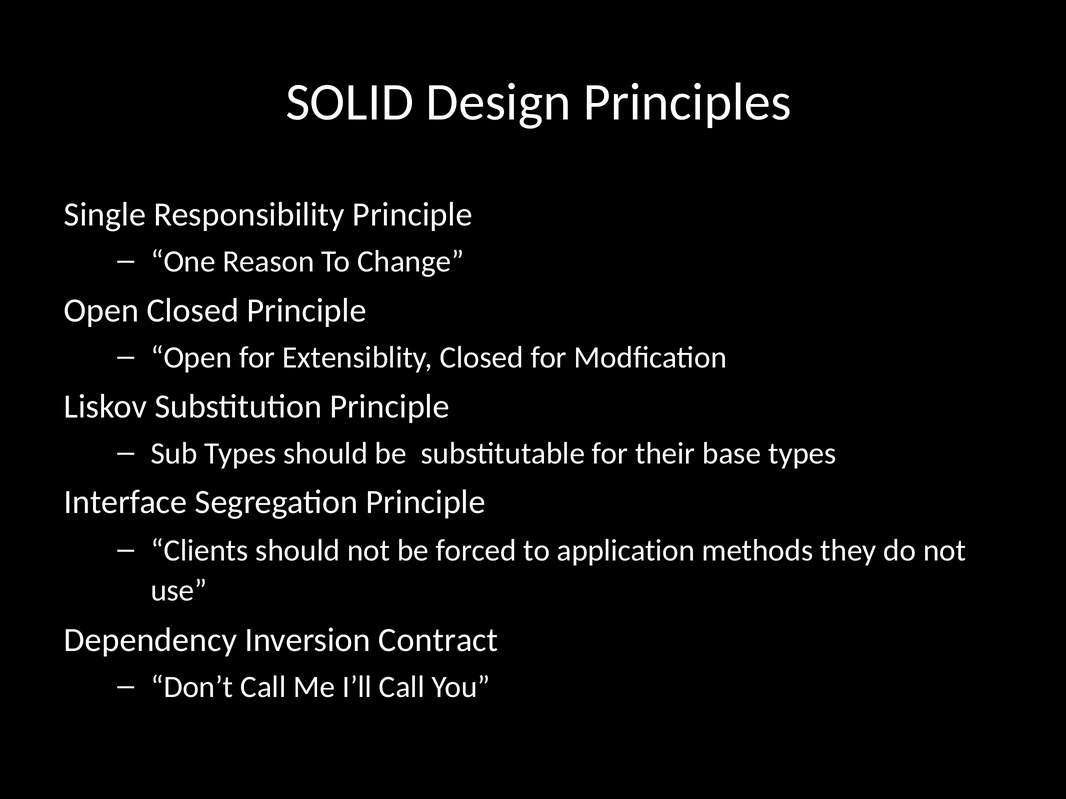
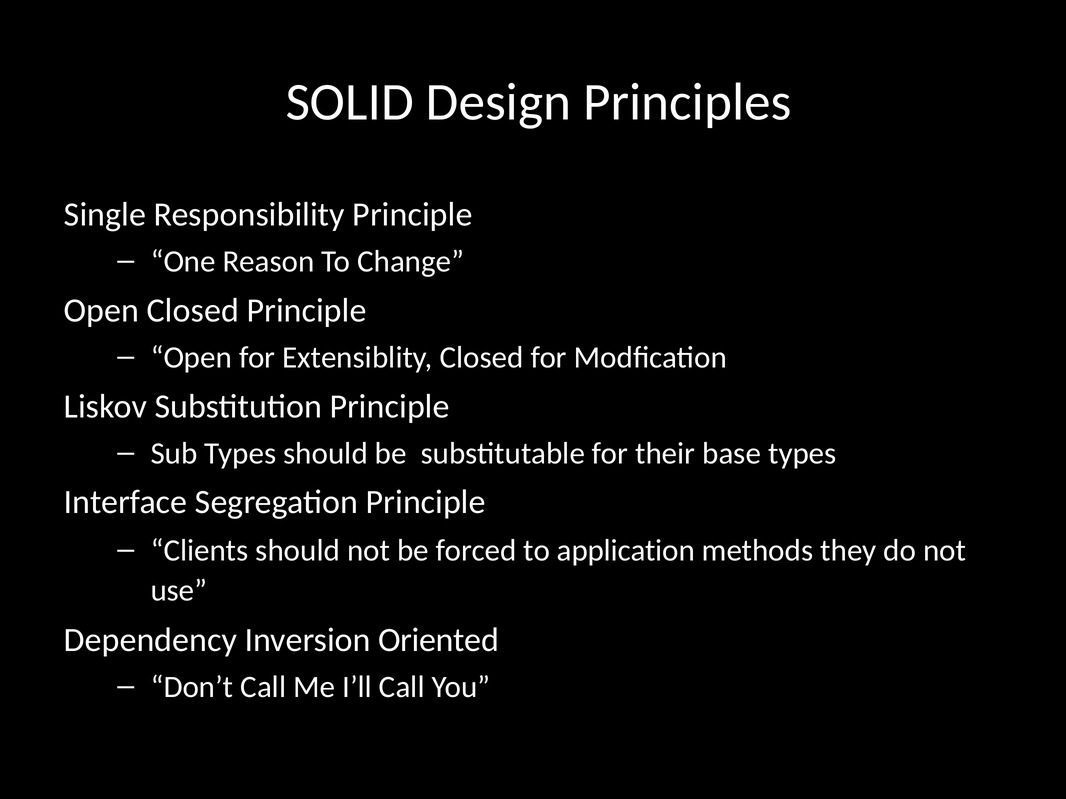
Contract: Contract -> Oriented
